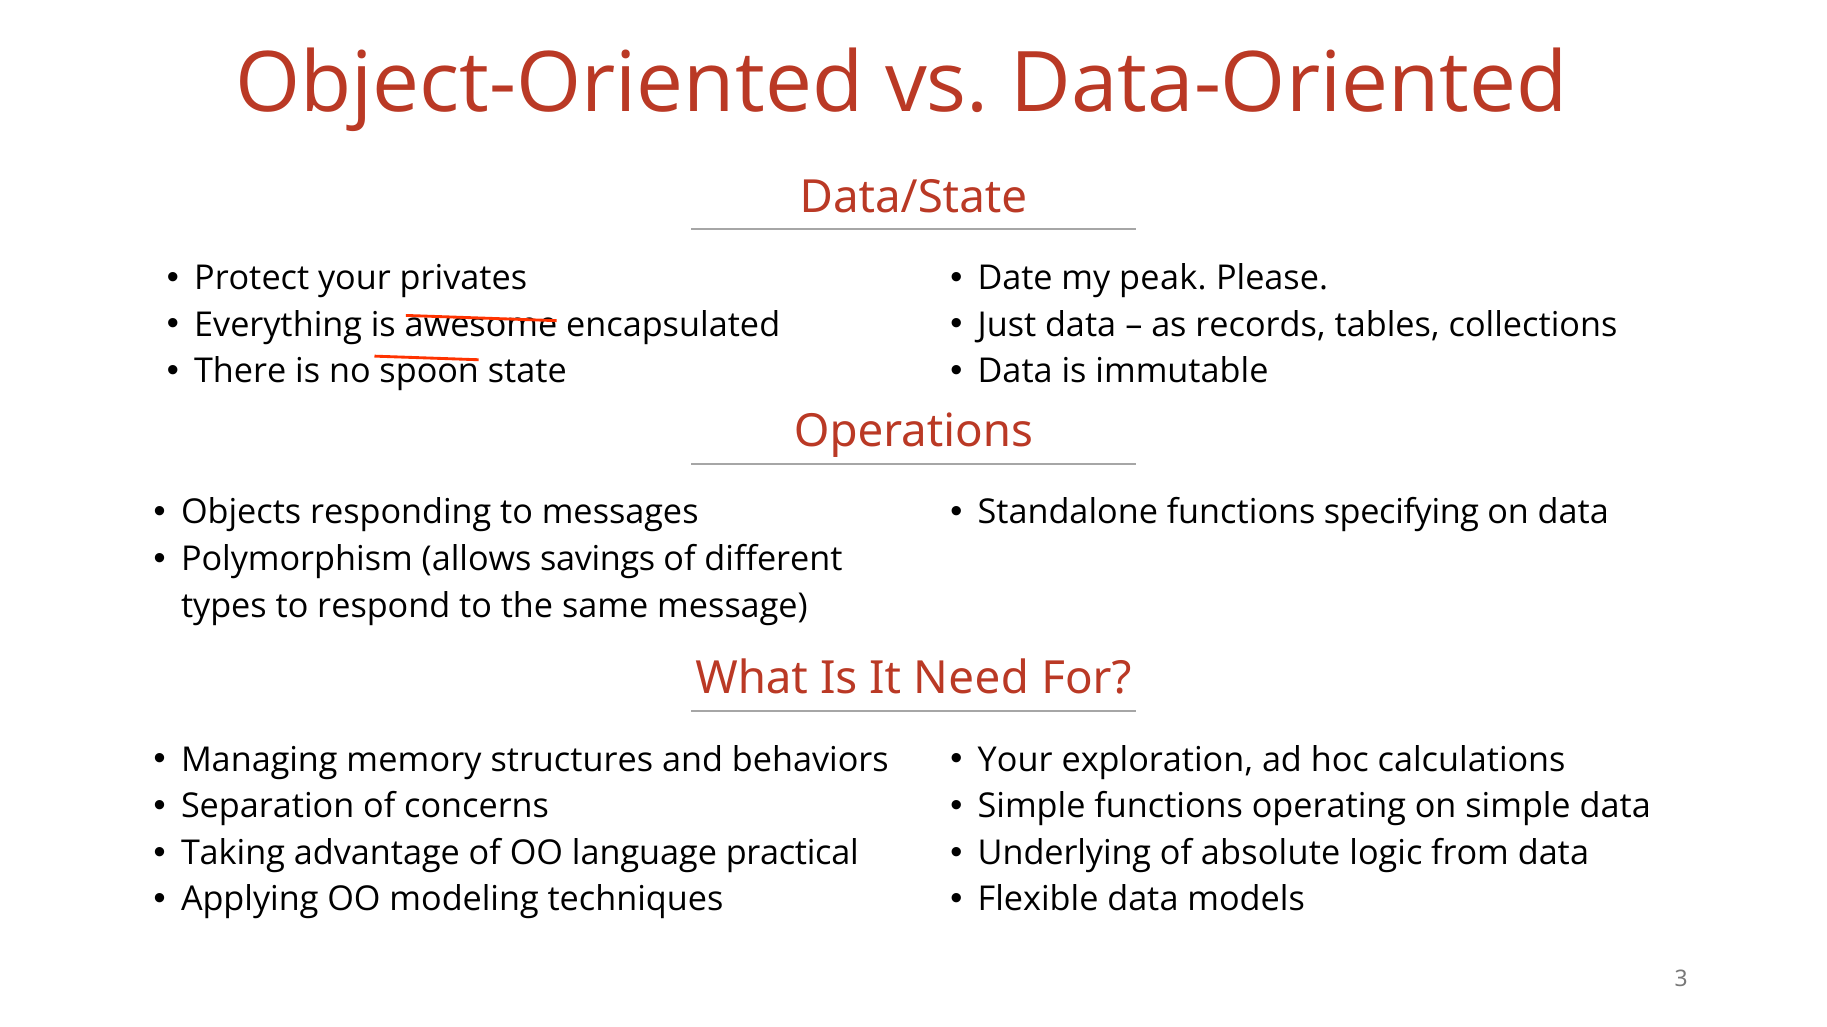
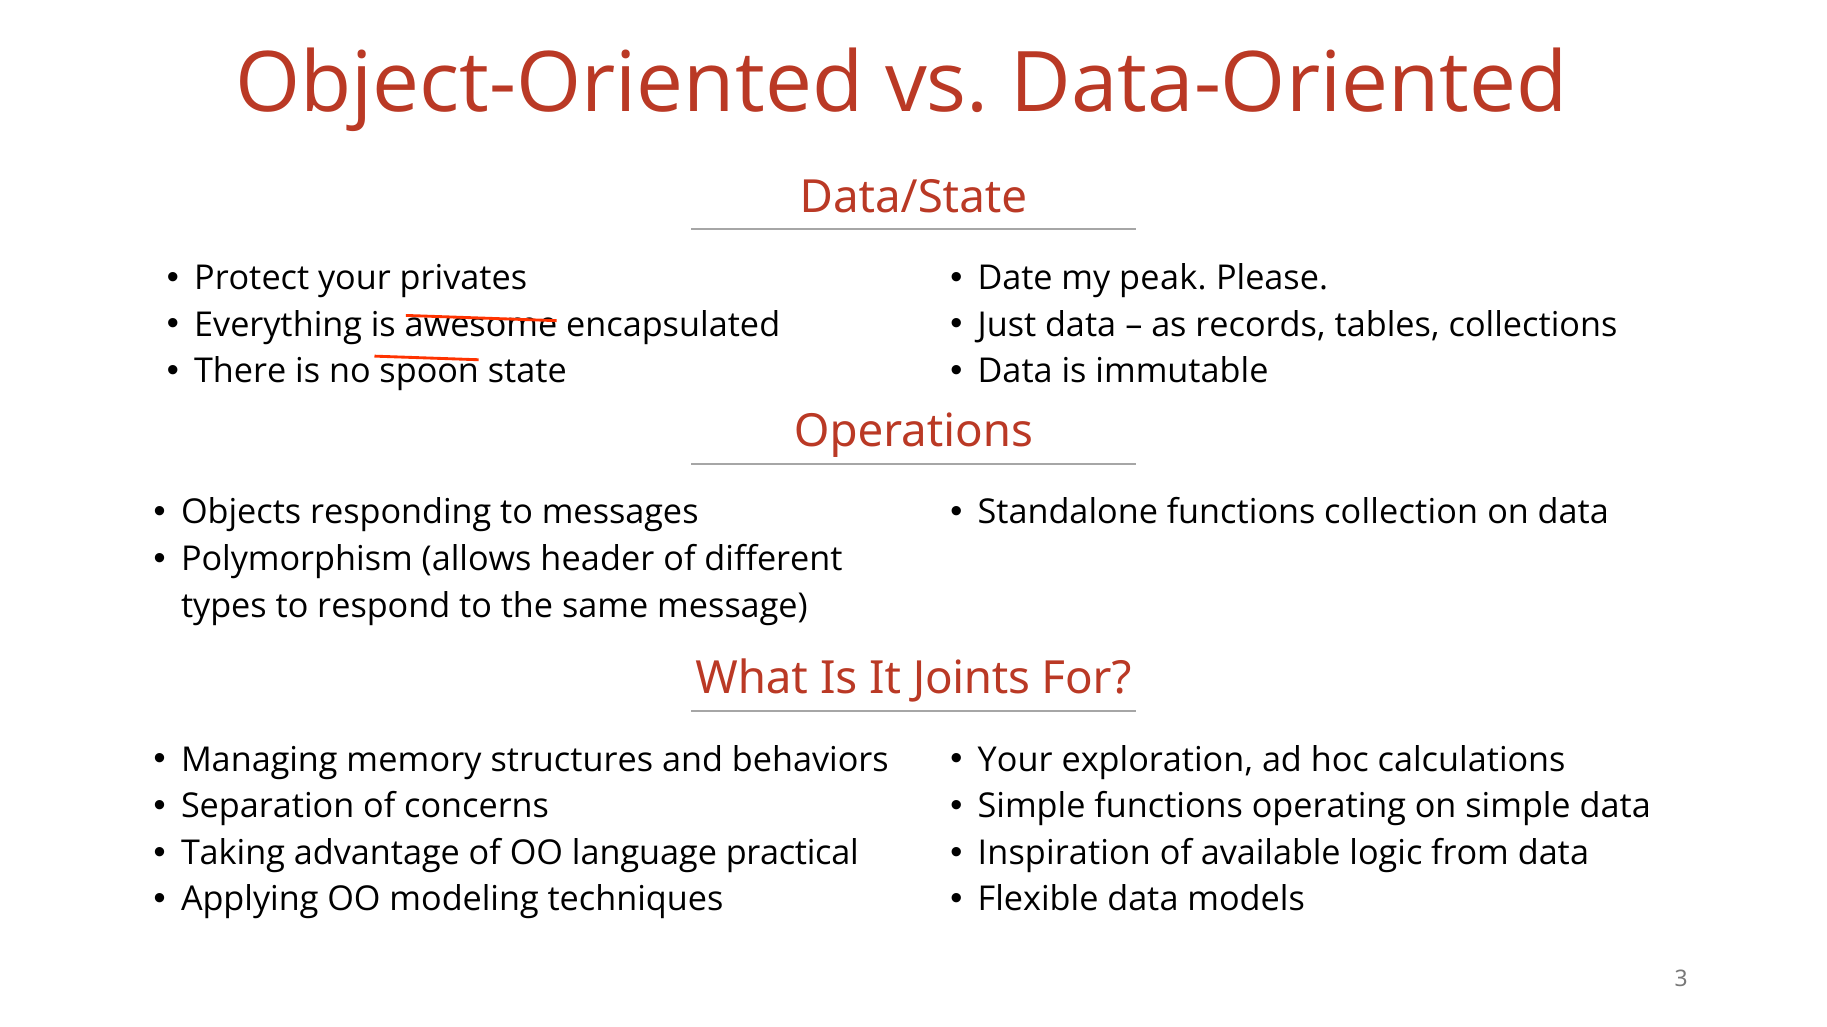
specifying: specifying -> collection
savings: savings -> header
Need: Need -> Joints
Underlying: Underlying -> Inspiration
absolute: absolute -> available
